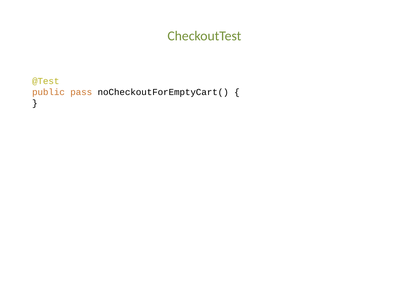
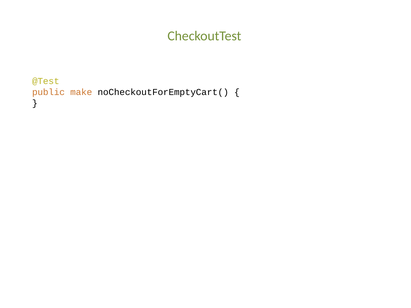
pass: pass -> make
